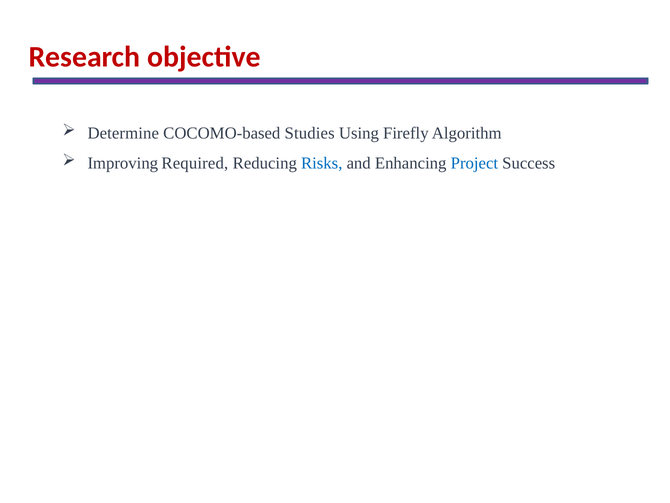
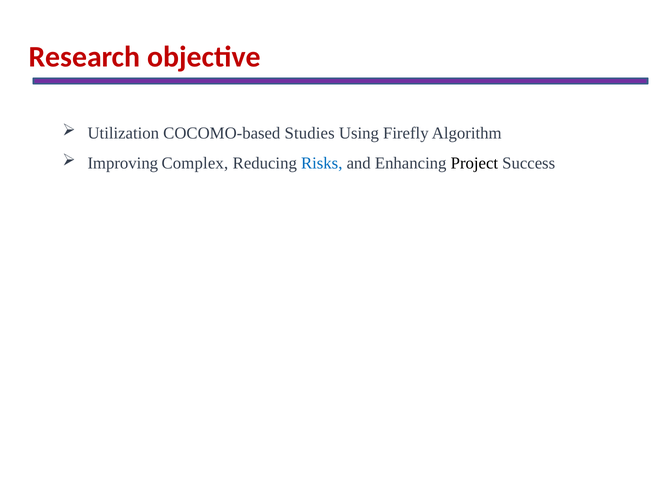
Determine: Determine -> Utilization
Required: Required -> Complex
Project colour: blue -> black
